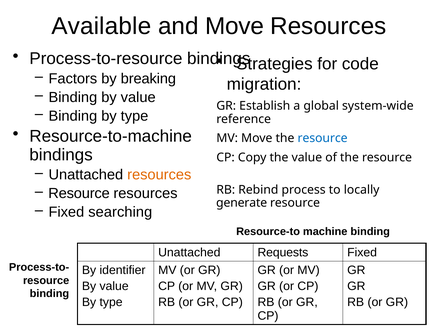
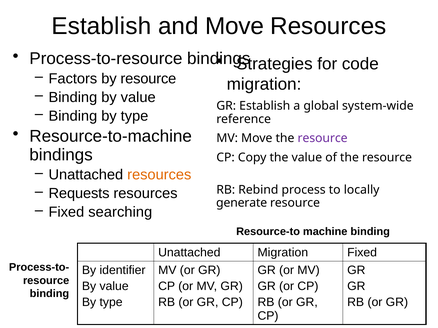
Available at (101, 26): Available -> Establish
by breaking: breaking -> resource
resource at (323, 138) colour: blue -> purple
Resource at (79, 194): Resource -> Requests
Unattached Requests: Requests -> Migration
